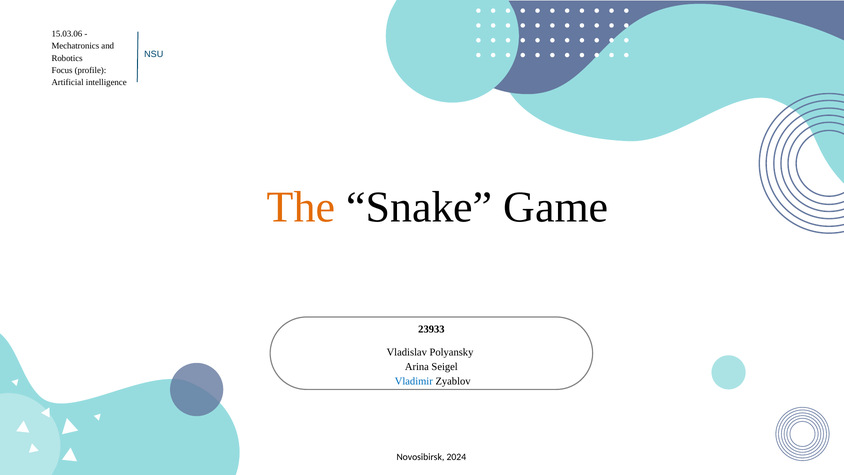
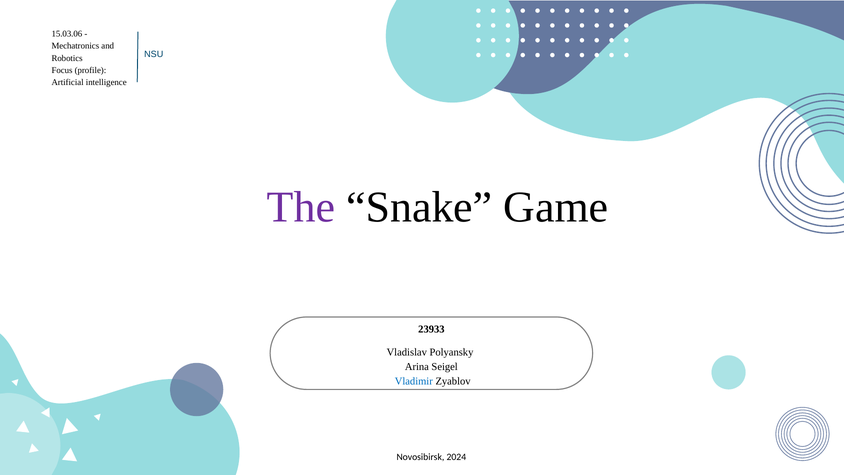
The colour: orange -> purple
